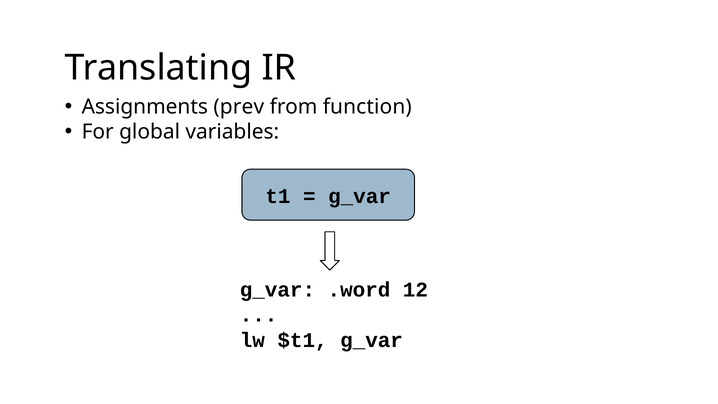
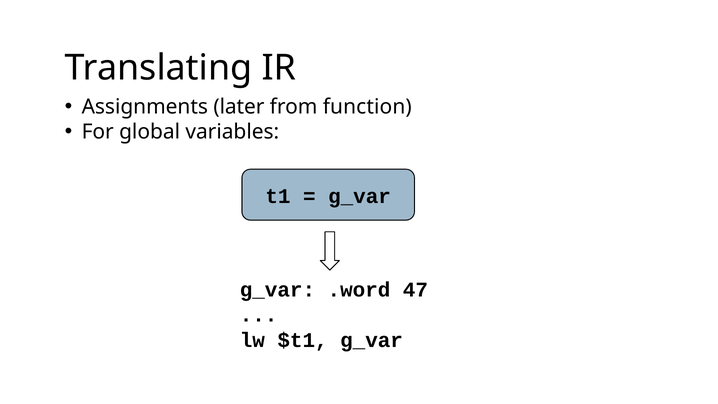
prev: prev -> later
12: 12 -> 47
